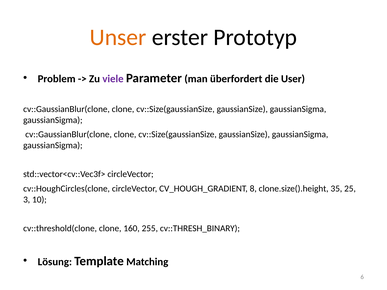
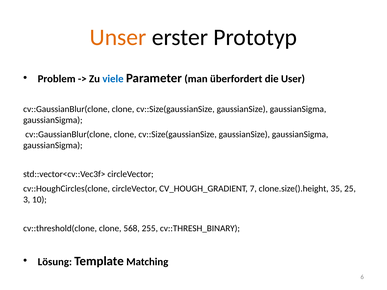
viele colour: purple -> blue
8: 8 -> 7
160: 160 -> 568
